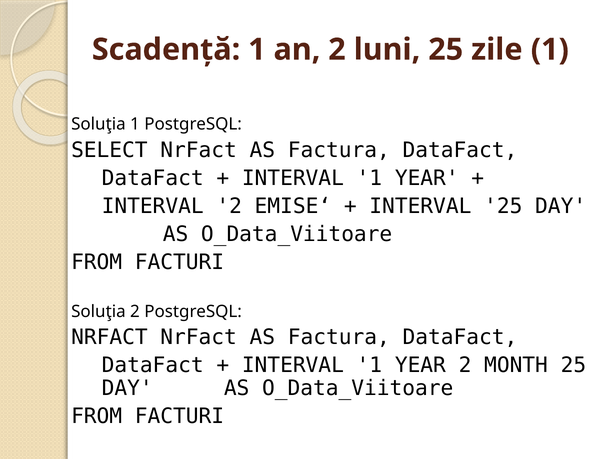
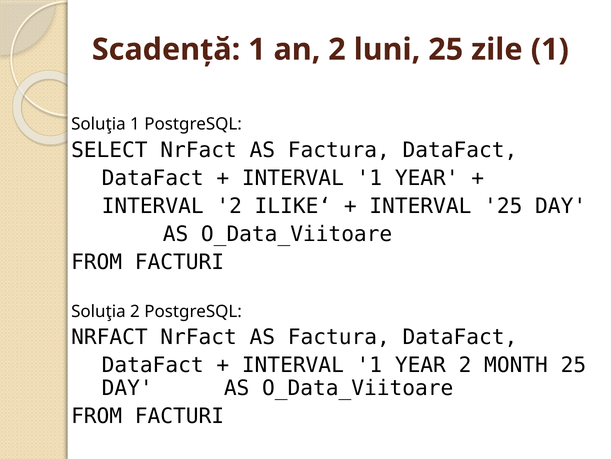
EMISE‘: EMISE‘ -> ILIKE‘
